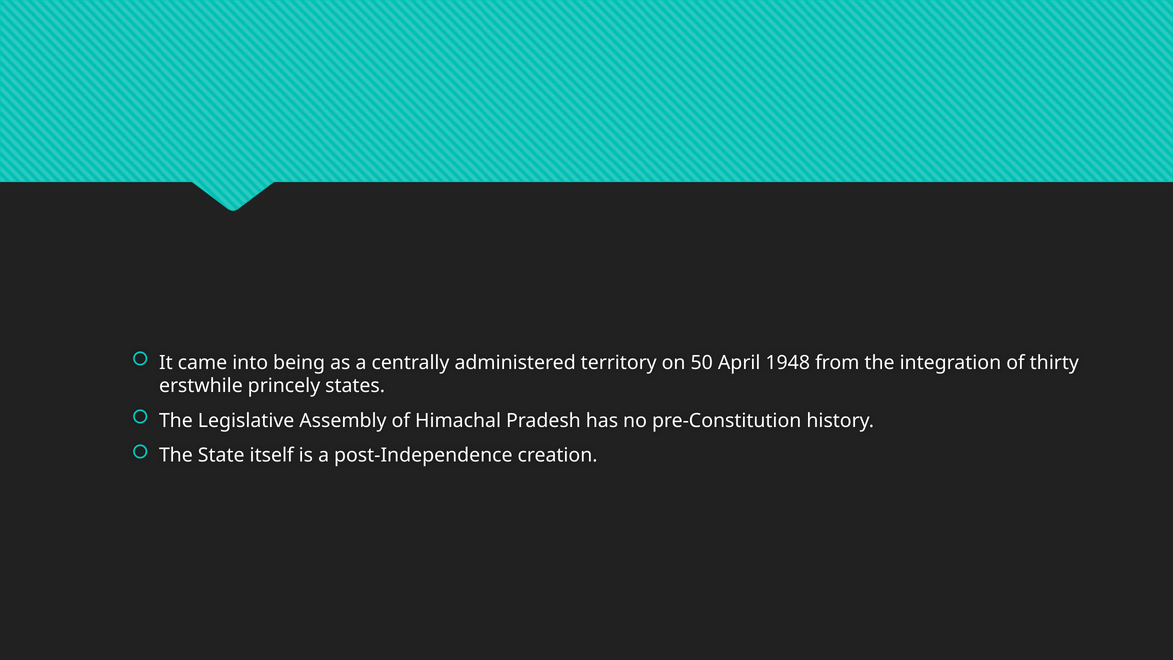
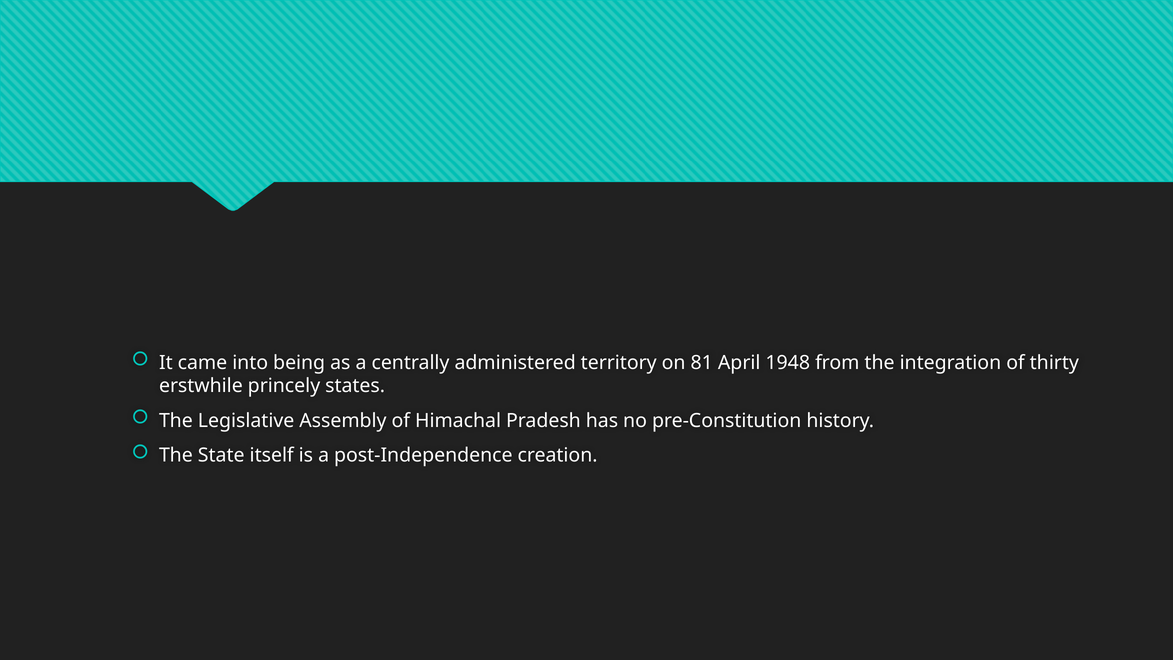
50: 50 -> 81
